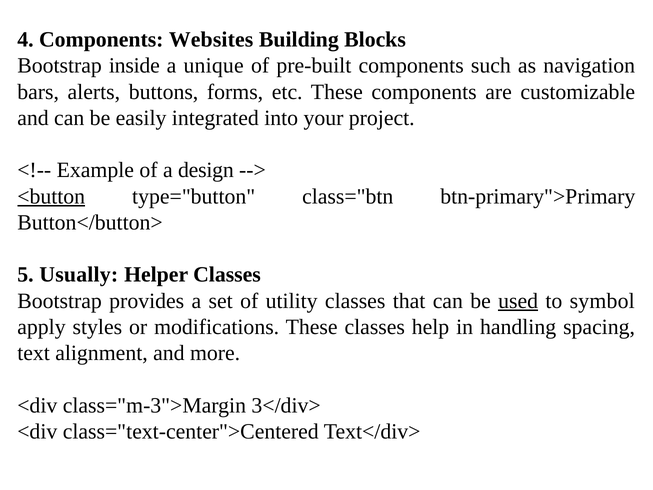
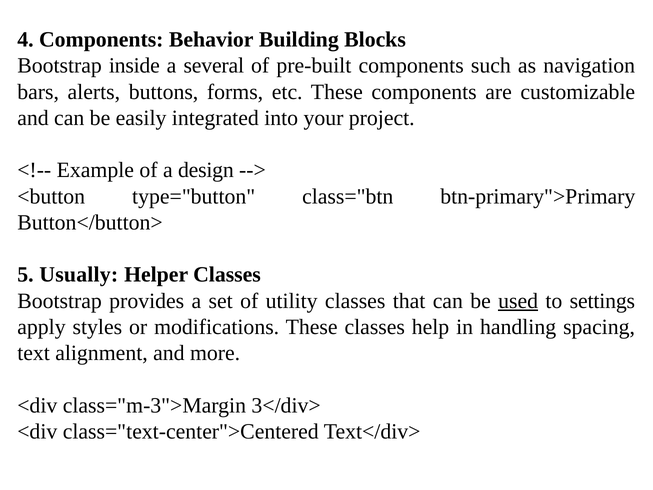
Websites: Websites -> Behavior
unique: unique -> several
<button underline: present -> none
symbol: symbol -> settings
